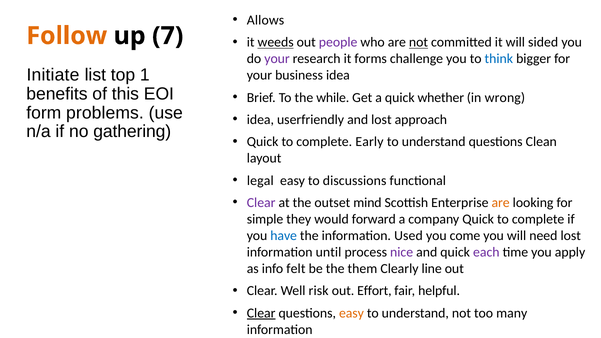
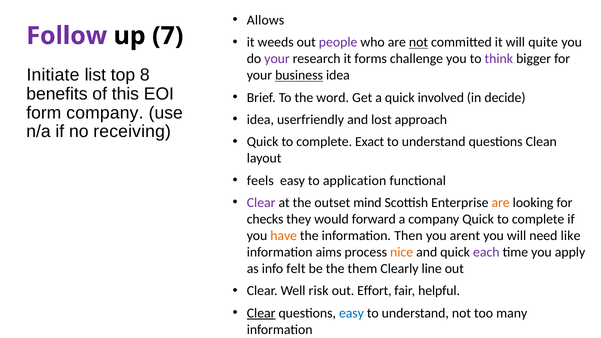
Follow colour: orange -> purple
weeds underline: present -> none
sided: sided -> quite
think colour: blue -> purple
1: 1 -> 8
business underline: none -> present
while: while -> word
whether: whether -> involved
wrong: wrong -> decide
form problems: problems -> company
gathering: gathering -> receiving
Early: Early -> Exact
legal: legal -> feels
discussions: discussions -> application
simple: simple -> checks
have colour: blue -> orange
Used: Used -> Then
come: come -> arent
need lost: lost -> like
until: until -> aims
nice colour: purple -> orange
easy at (351, 313) colour: orange -> blue
